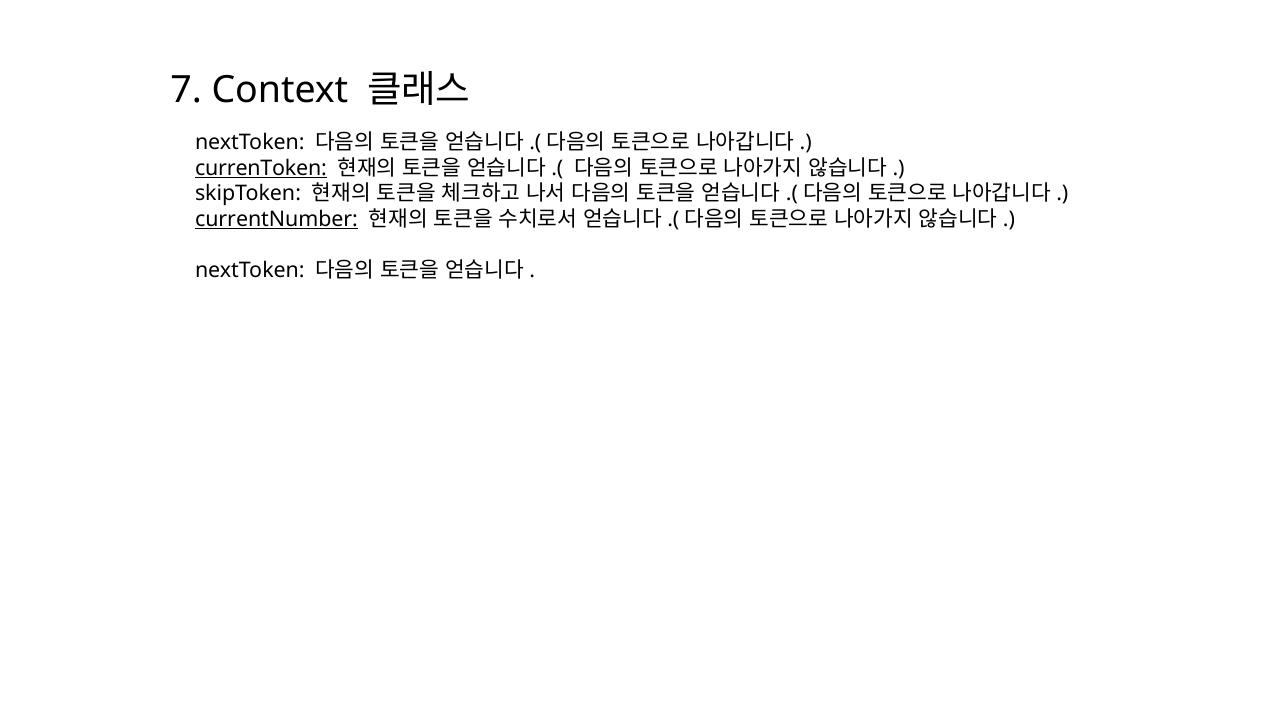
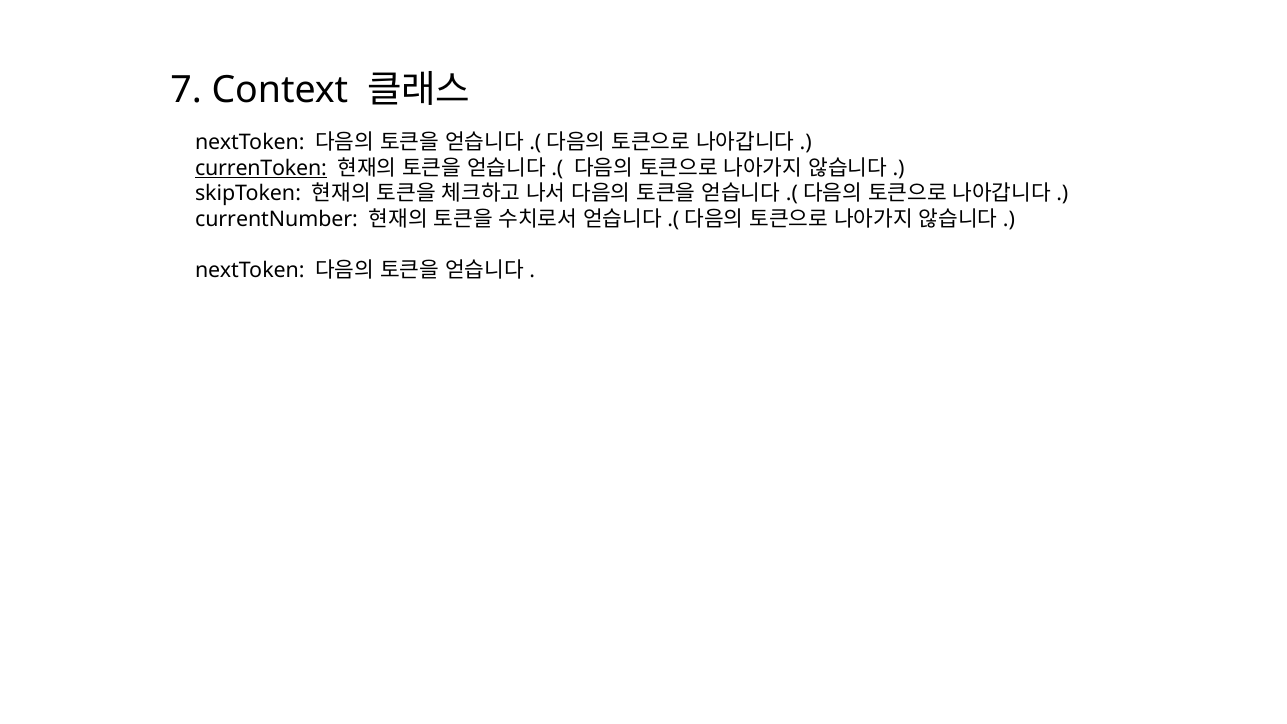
currentNumber underline: present -> none
